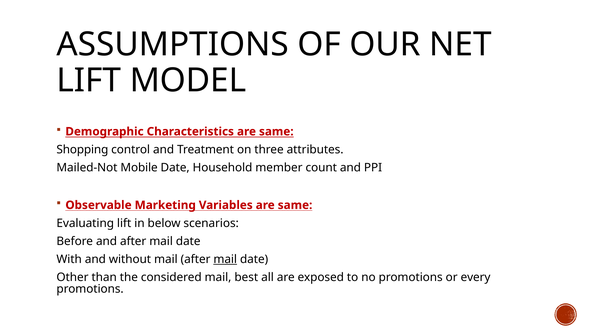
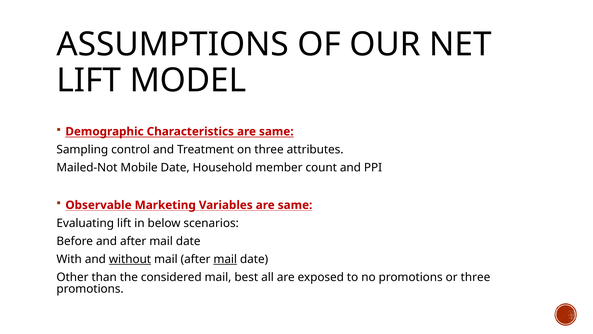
Shopping: Shopping -> Sampling
without underline: none -> present
or every: every -> three
